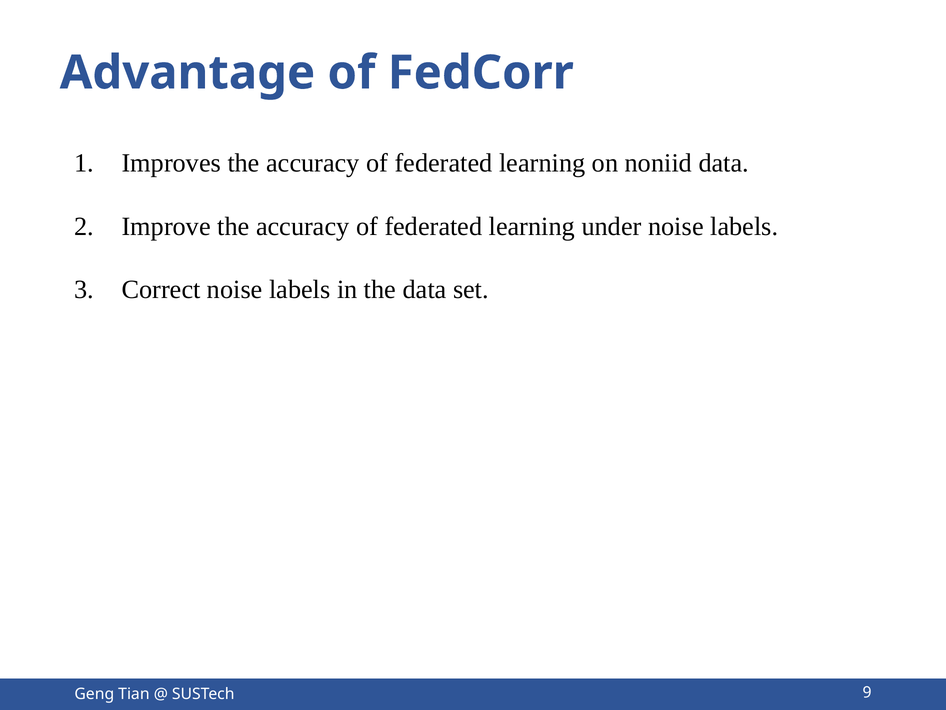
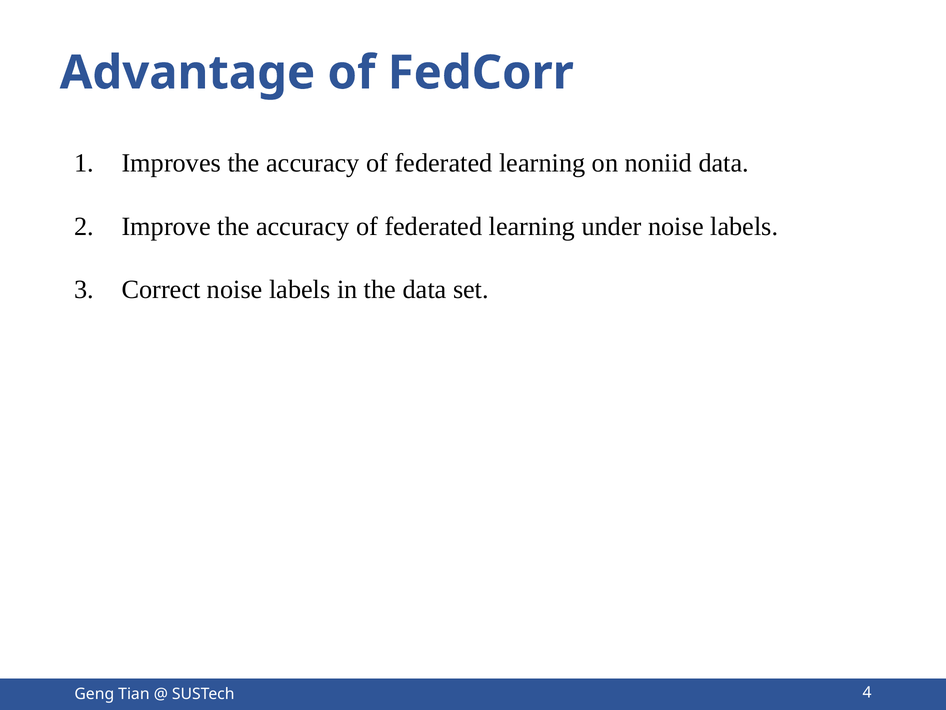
9: 9 -> 4
